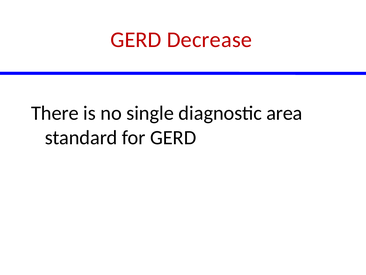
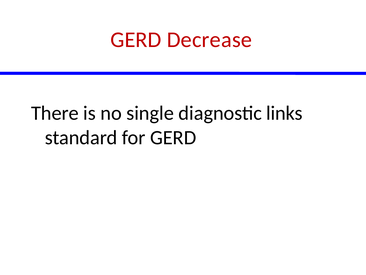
area: area -> links
